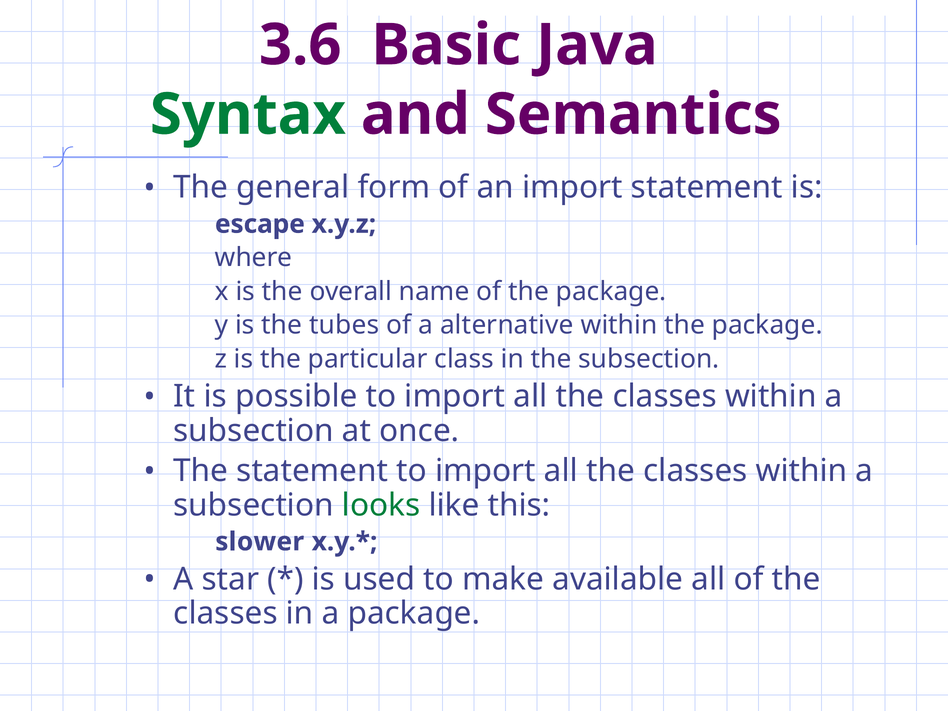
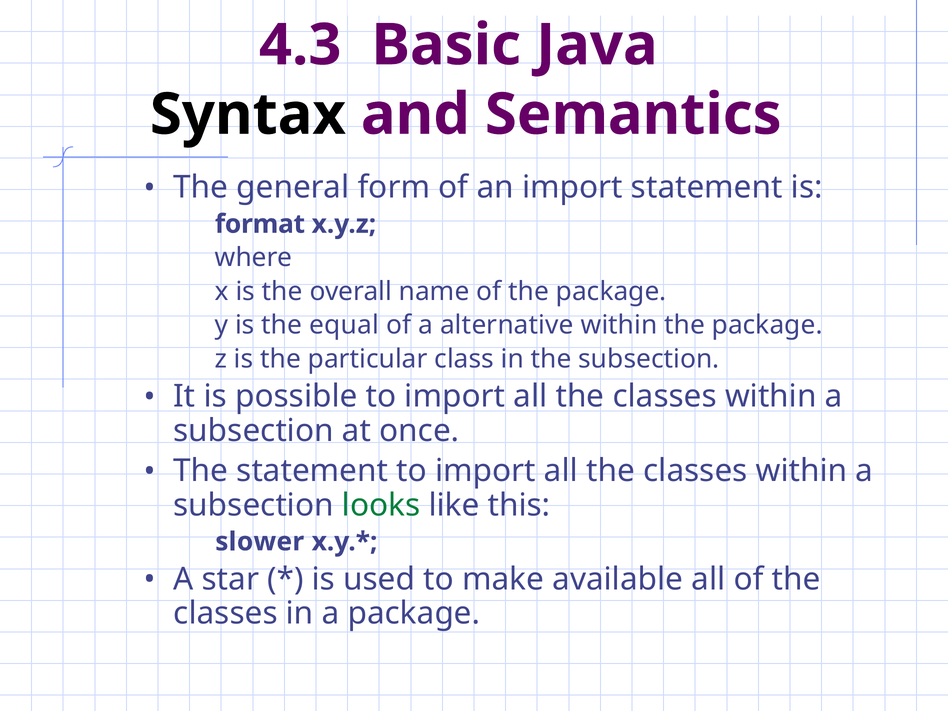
3.6: 3.6 -> 4.3
Syntax colour: green -> black
escape: escape -> format
tubes: tubes -> equal
